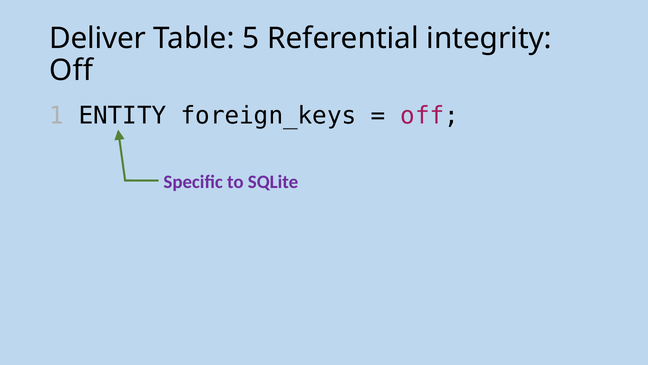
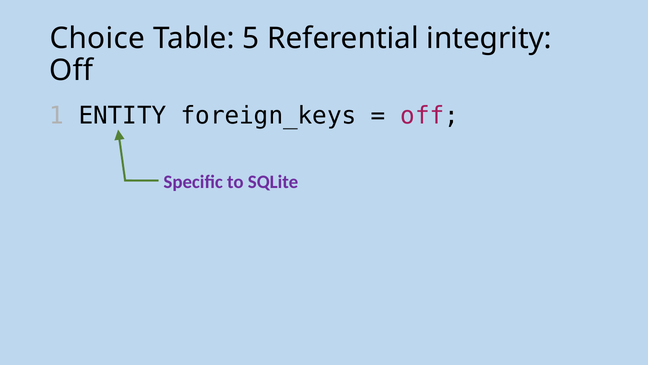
Deliver: Deliver -> Choice
